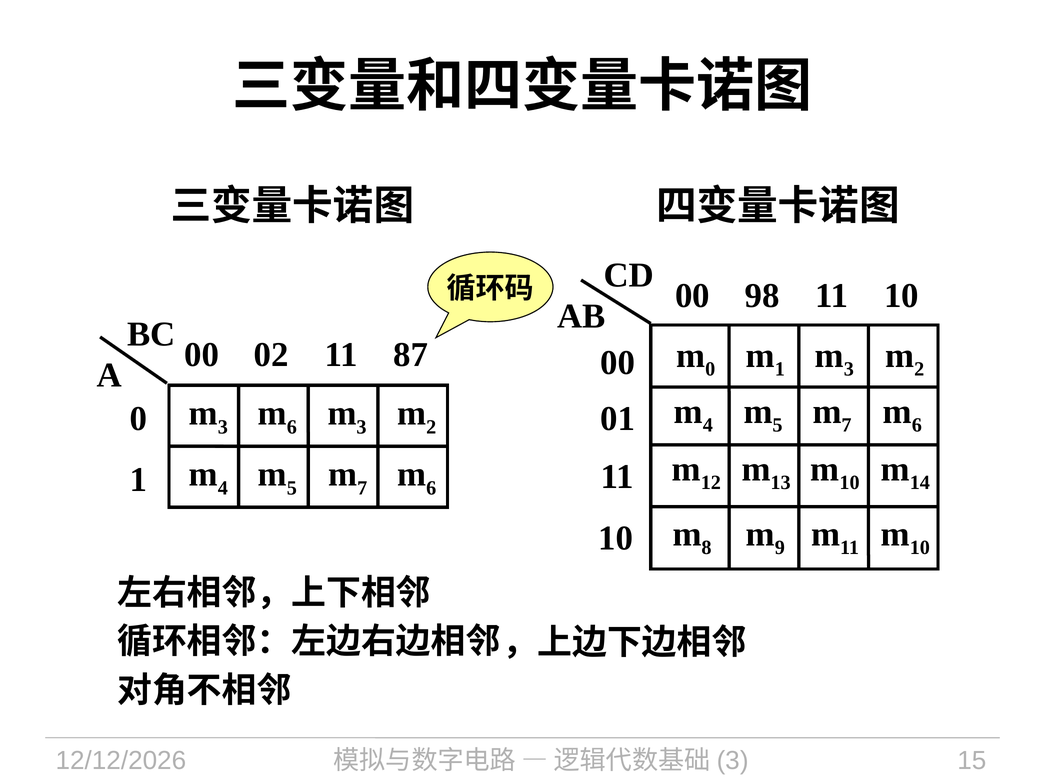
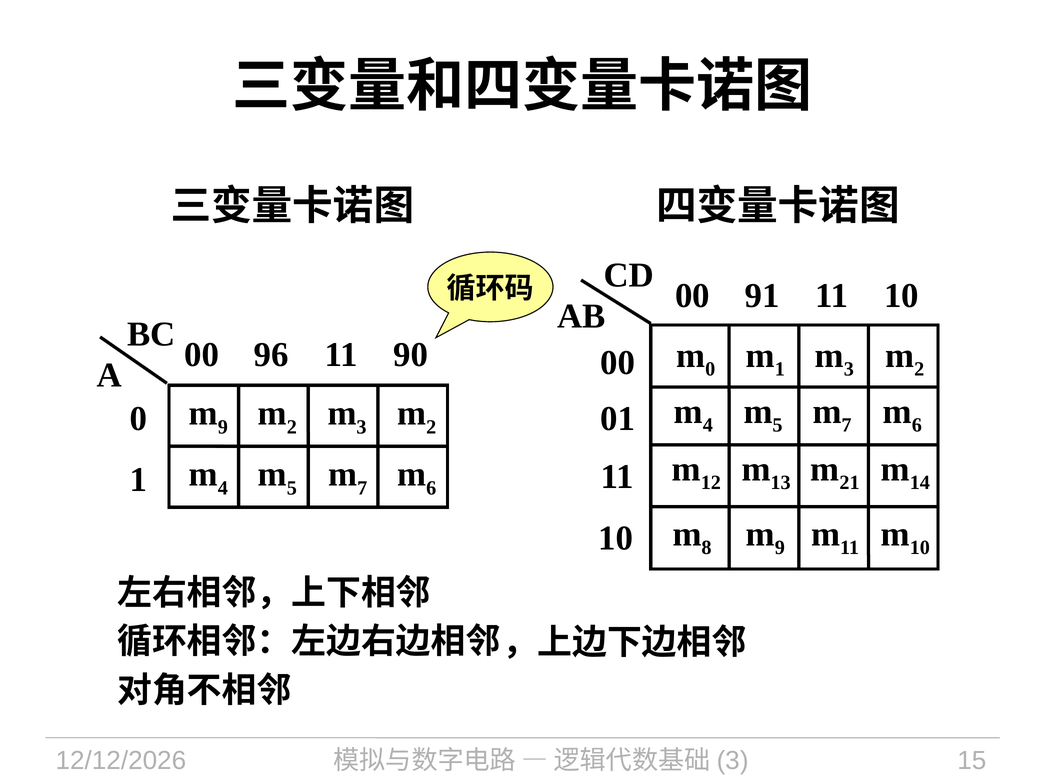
98: 98 -> 91
02: 02 -> 96
87: 87 -> 90
3 at (223, 427): 3 -> 9
6 at (292, 427): 6 -> 2
10 at (849, 483): 10 -> 21
